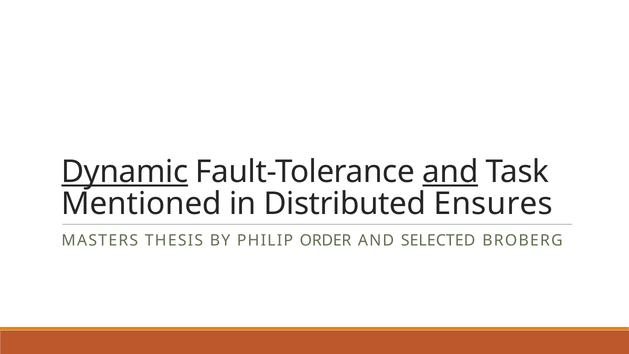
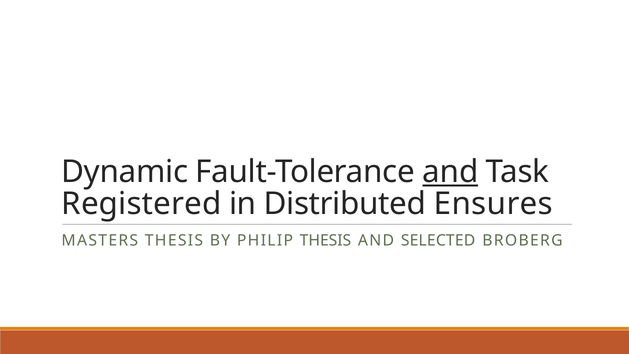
Dynamic underline: present -> none
Mentioned: Mentioned -> Registered
PHILIP ORDER: ORDER -> THESIS
